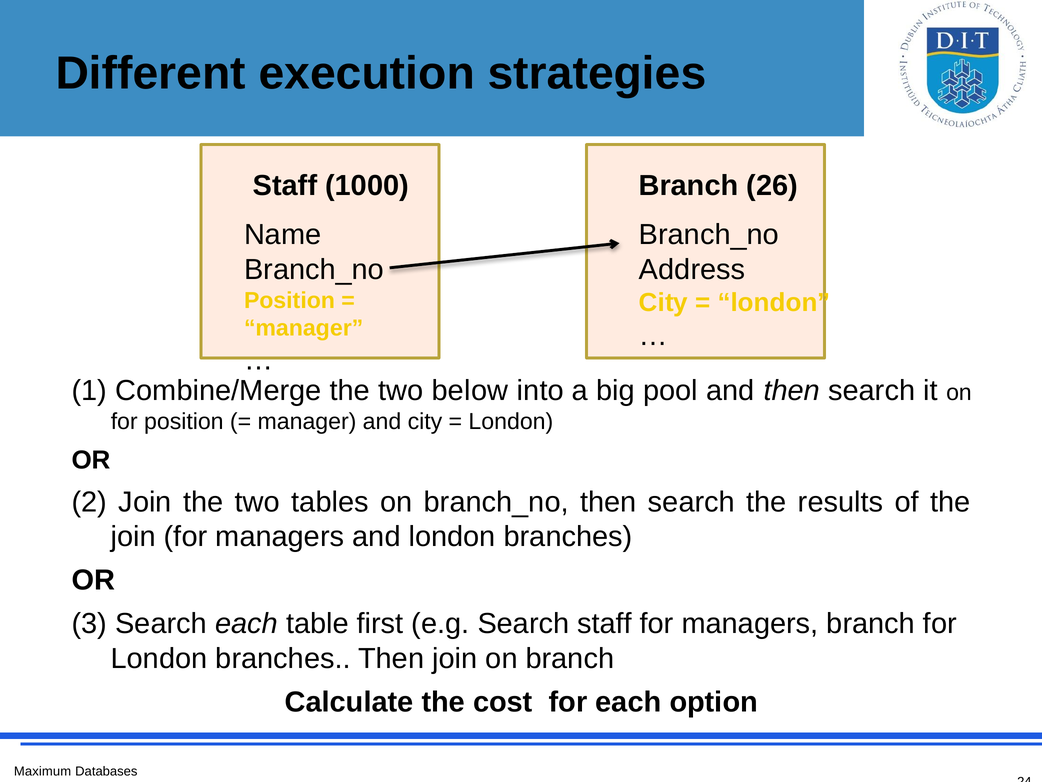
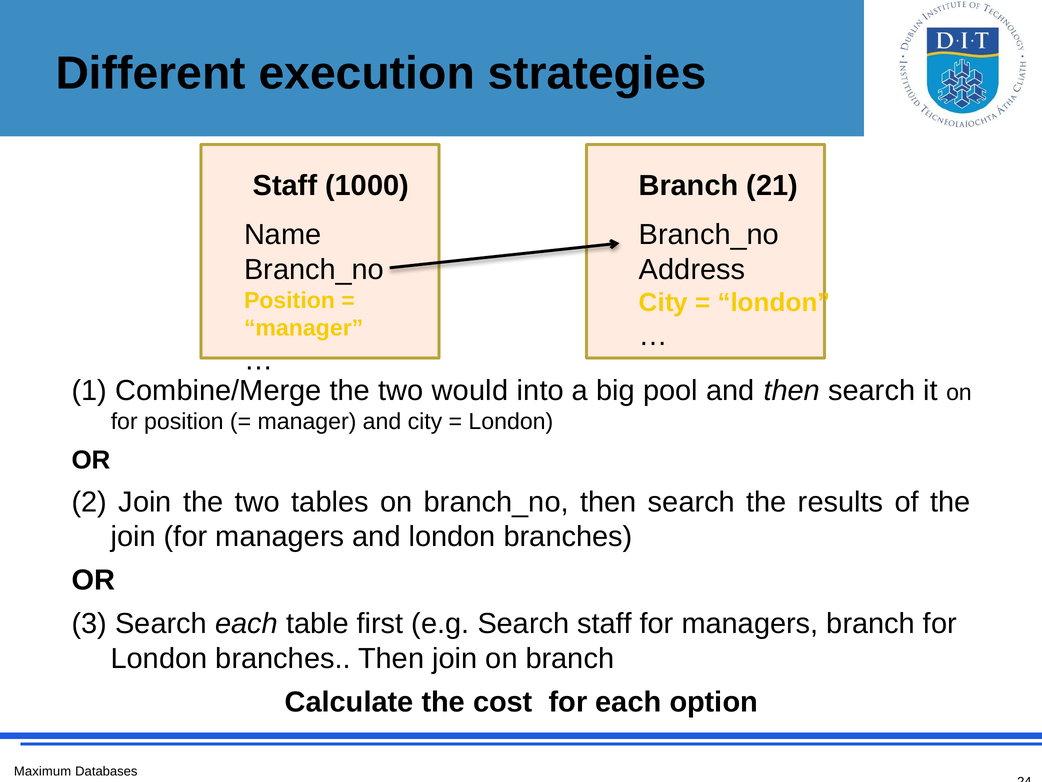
26: 26 -> 21
below: below -> would
